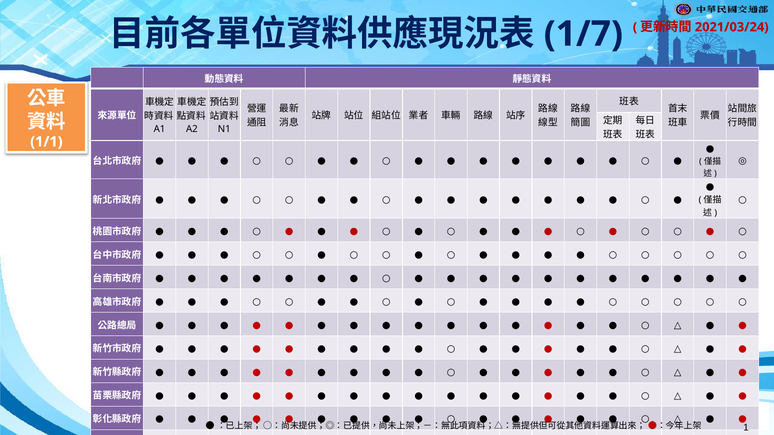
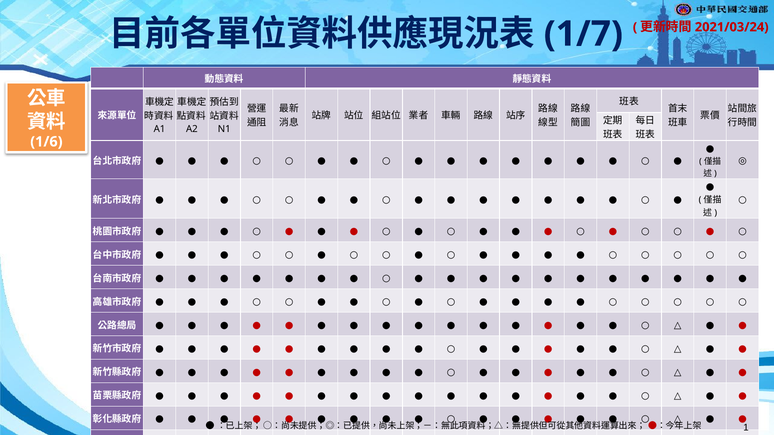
1/1: 1/1 -> 1/6
